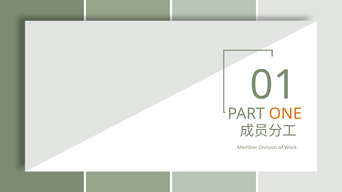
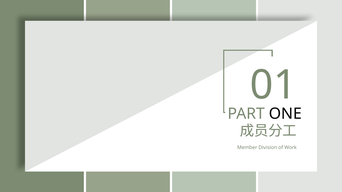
ONE colour: orange -> black
